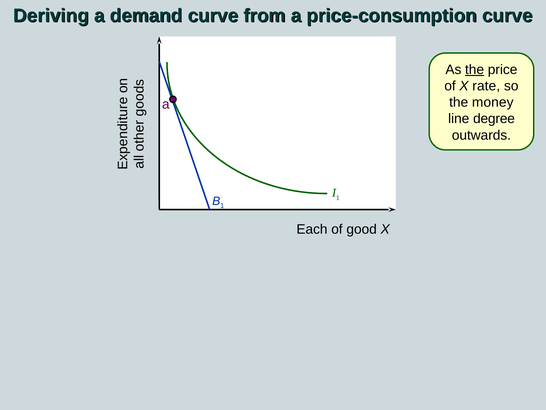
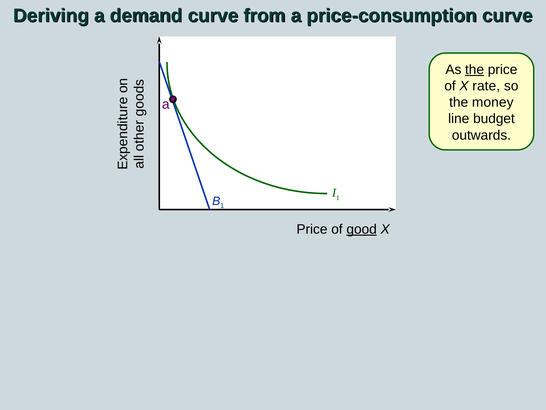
degree: degree -> budget
Each at (312, 229): Each -> Price
good underline: none -> present
